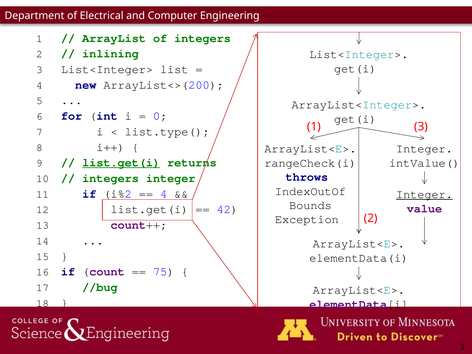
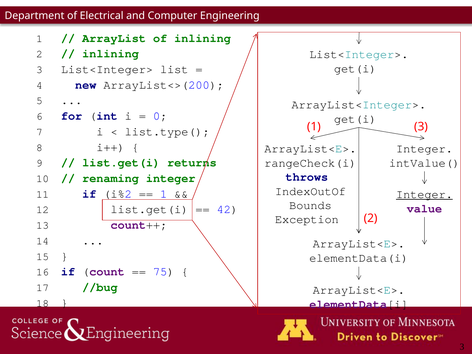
of integers: integers -> inlining
list.get(i at (121, 163) underline: present -> none
integers at (111, 178): integers -> renaming
4 at (164, 194): 4 -> 1
